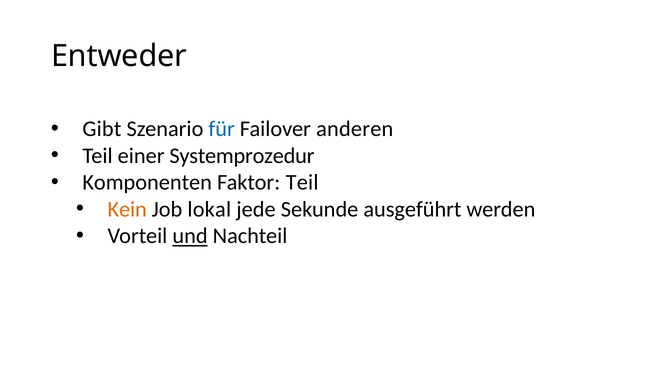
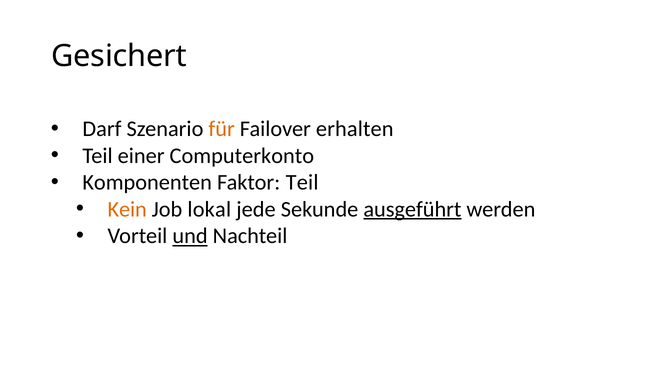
Entweder: Entweder -> Gesichert
Gibt: Gibt -> Darf
für colour: blue -> orange
anderen: anderen -> erhalten
Systemprozedur: Systemprozedur -> Computerkonto
ausgeführt underline: none -> present
